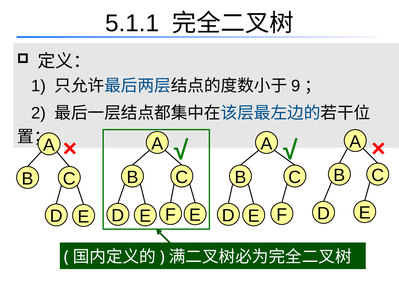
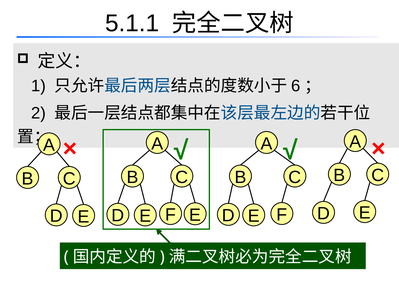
9: 9 -> 6
